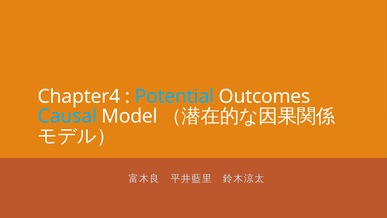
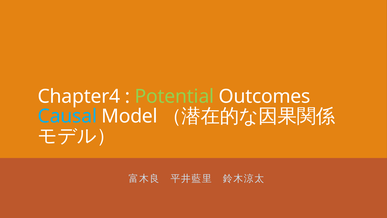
Potential colour: light blue -> light green
